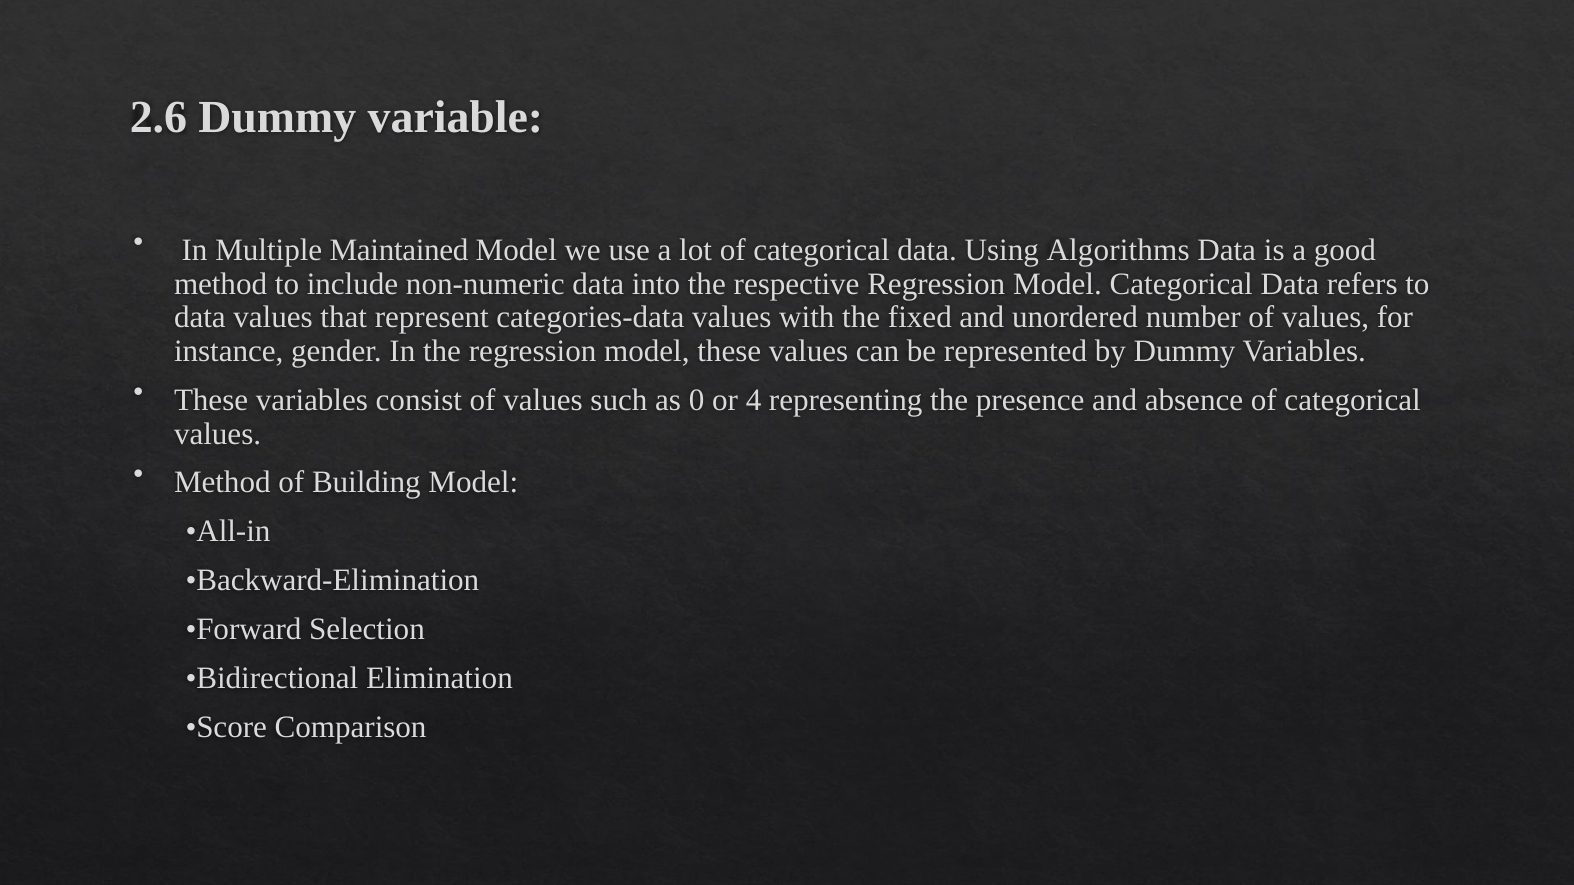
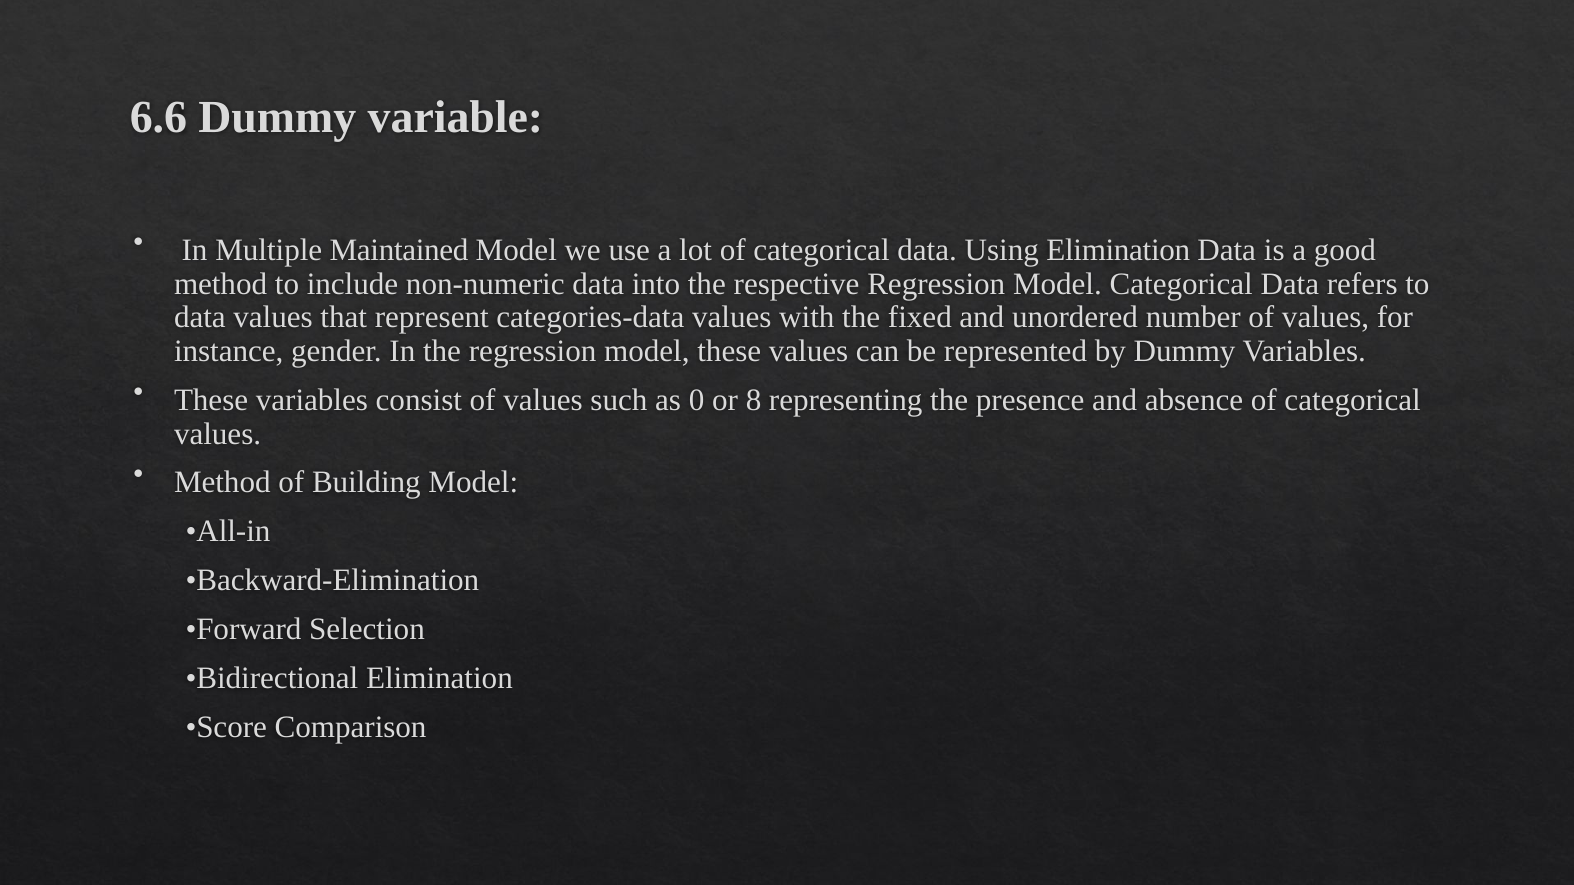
2.6: 2.6 -> 6.6
Using Algorithms: Algorithms -> Elimination
4: 4 -> 8
